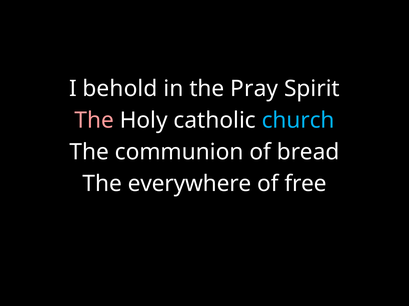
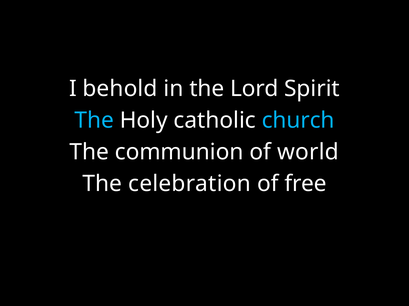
Pray: Pray -> Lord
The at (94, 121) colour: pink -> light blue
bread: bread -> world
everywhere: everywhere -> celebration
